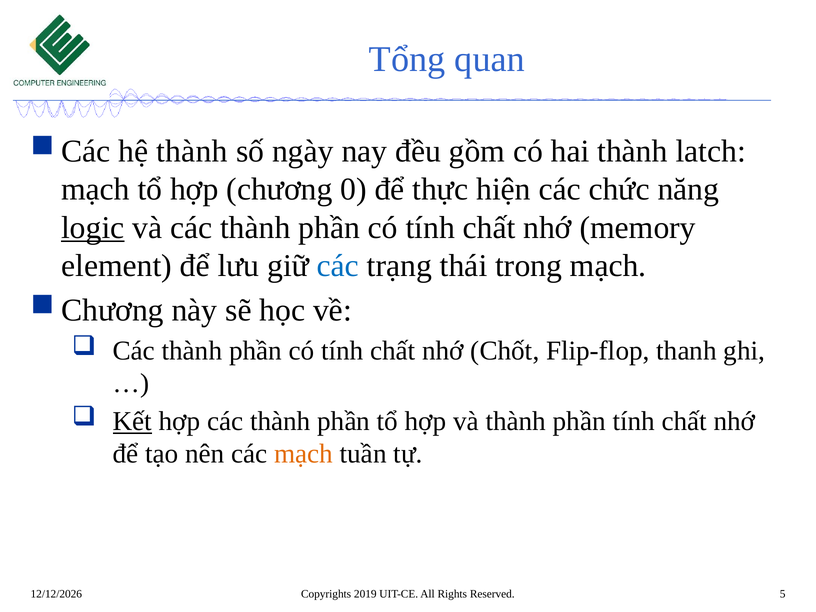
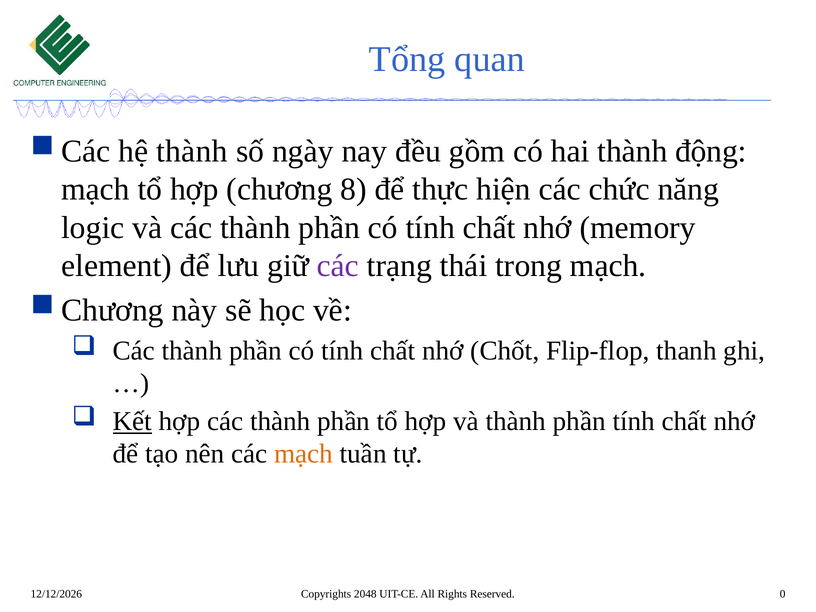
latch: latch -> động
0: 0 -> 8
logic underline: present -> none
các at (338, 266) colour: blue -> purple
2019: 2019 -> 2048
5: 5 -> 0
